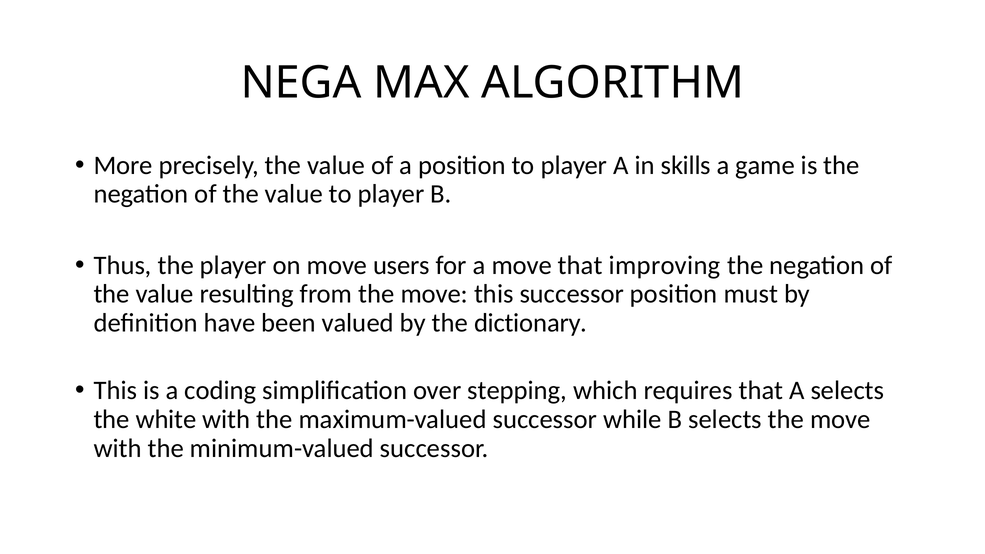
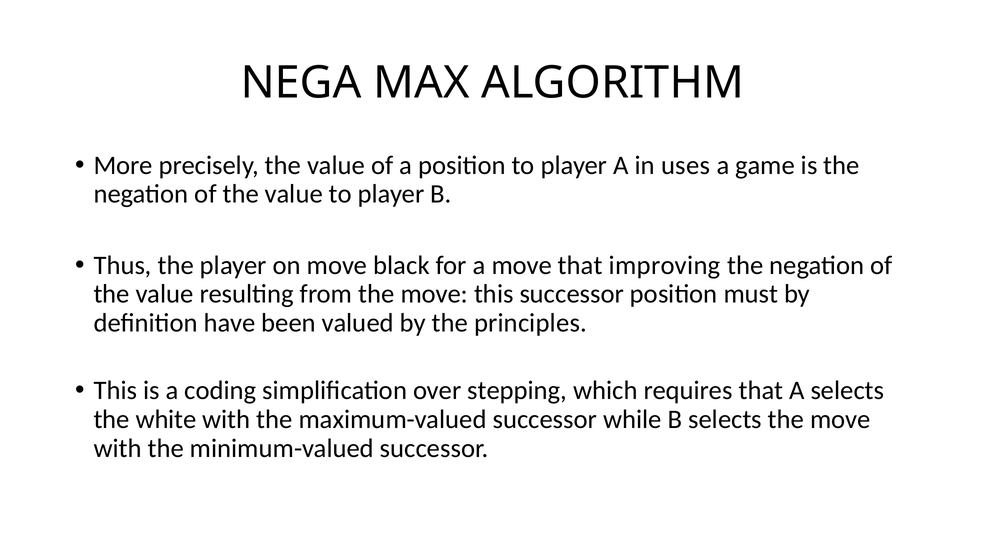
skills: skills -> uses
users: users -> black
dictionary: dictionary -> principles
